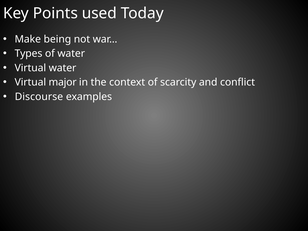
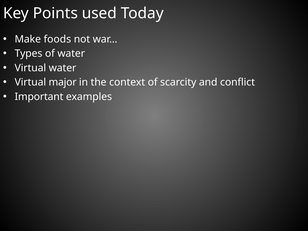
being: being -> foods
Discourse: Discourse -> Important
